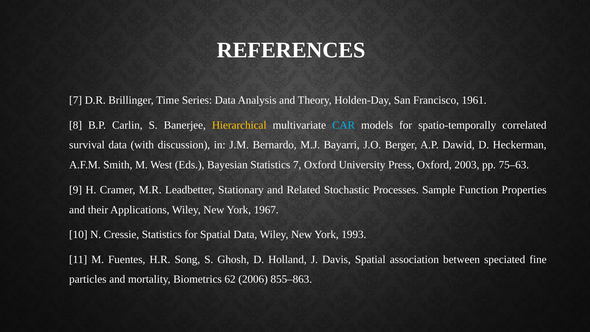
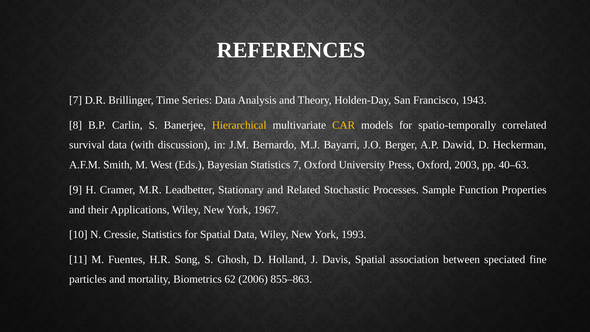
1961: 1961 -> 1943
CAR colour: light blue -> yellow
75–63: 75–63 -> 40–63
